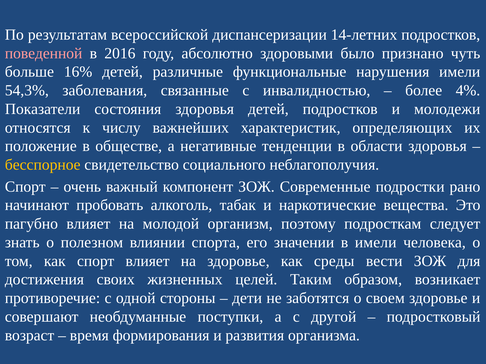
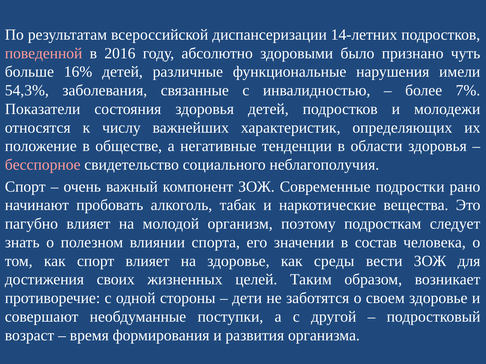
4%: 4% -> 7%
бесспорное colour: yellow -> pink
в имели: имели -> состав
